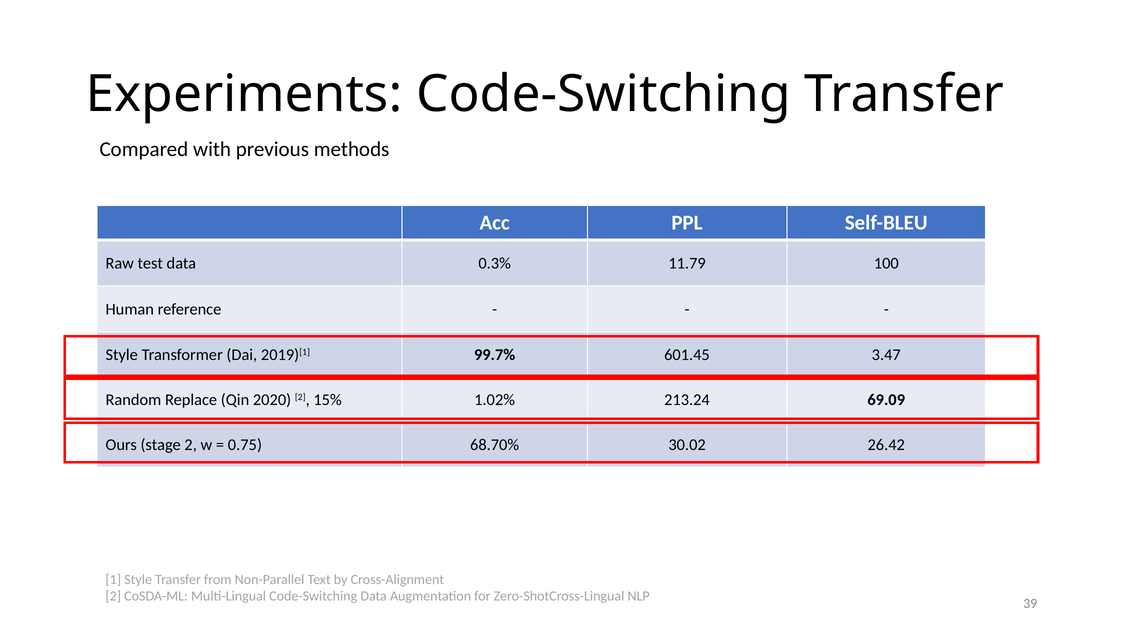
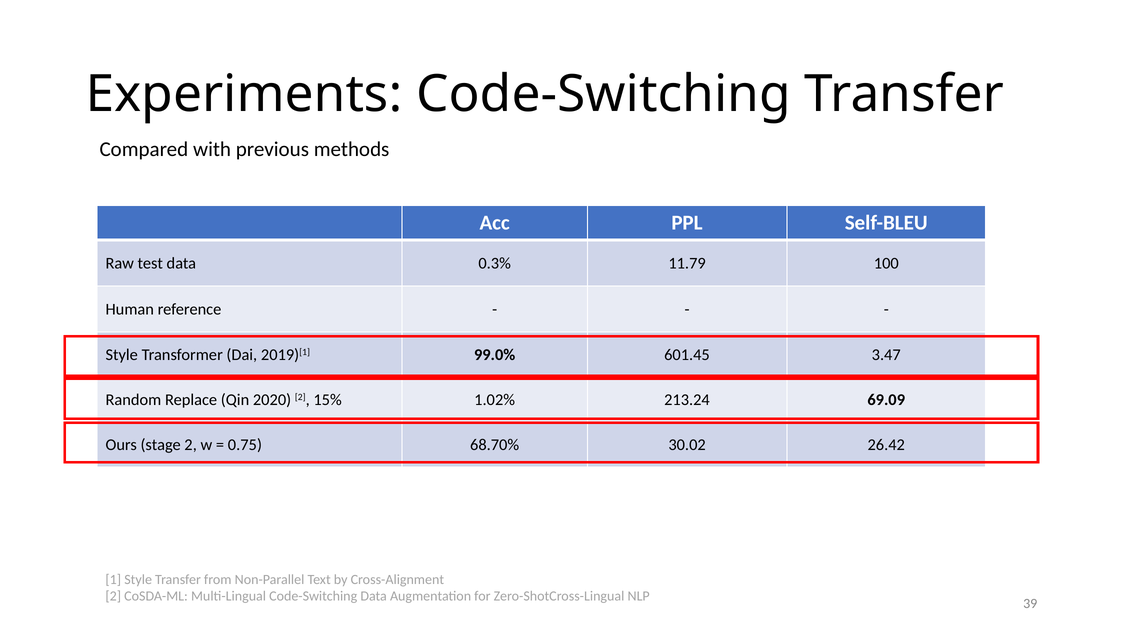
99.7%: 99.7% -> 99.0%
